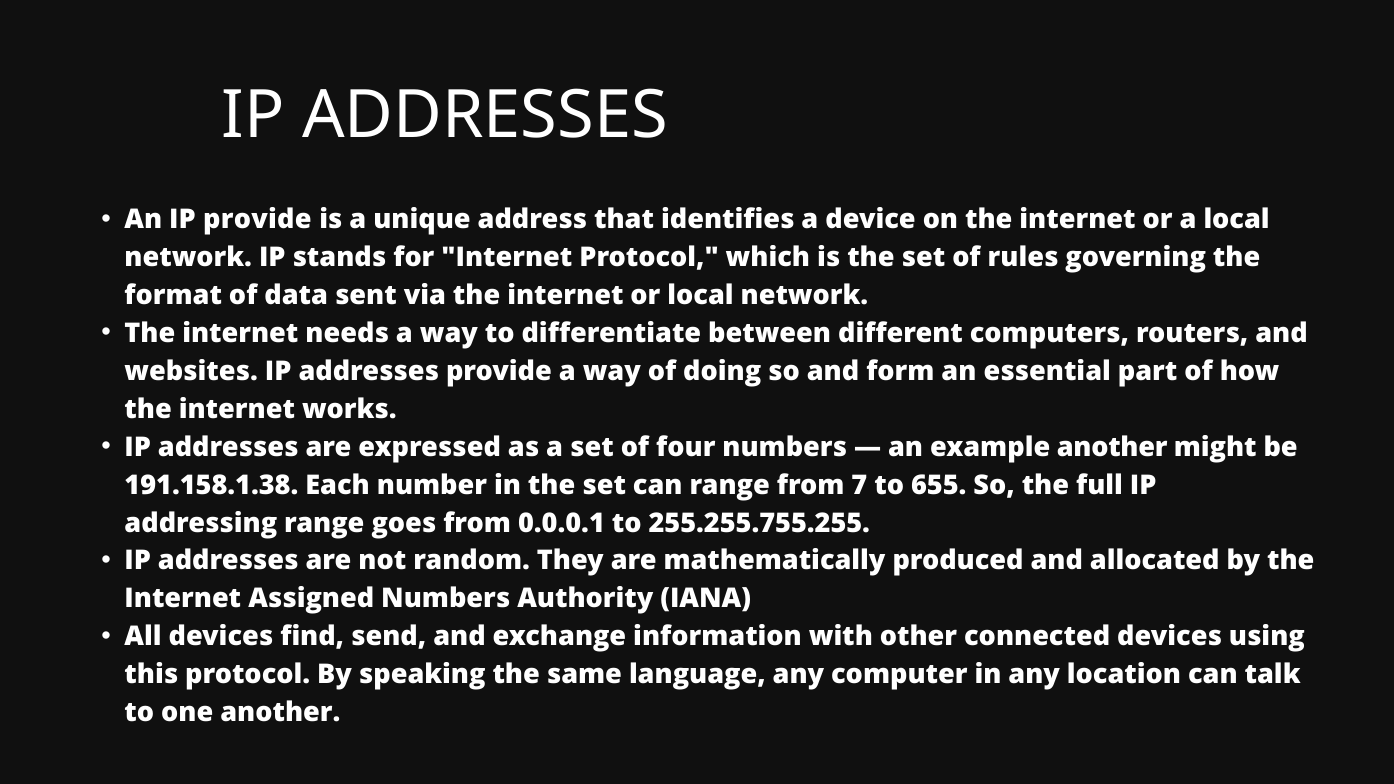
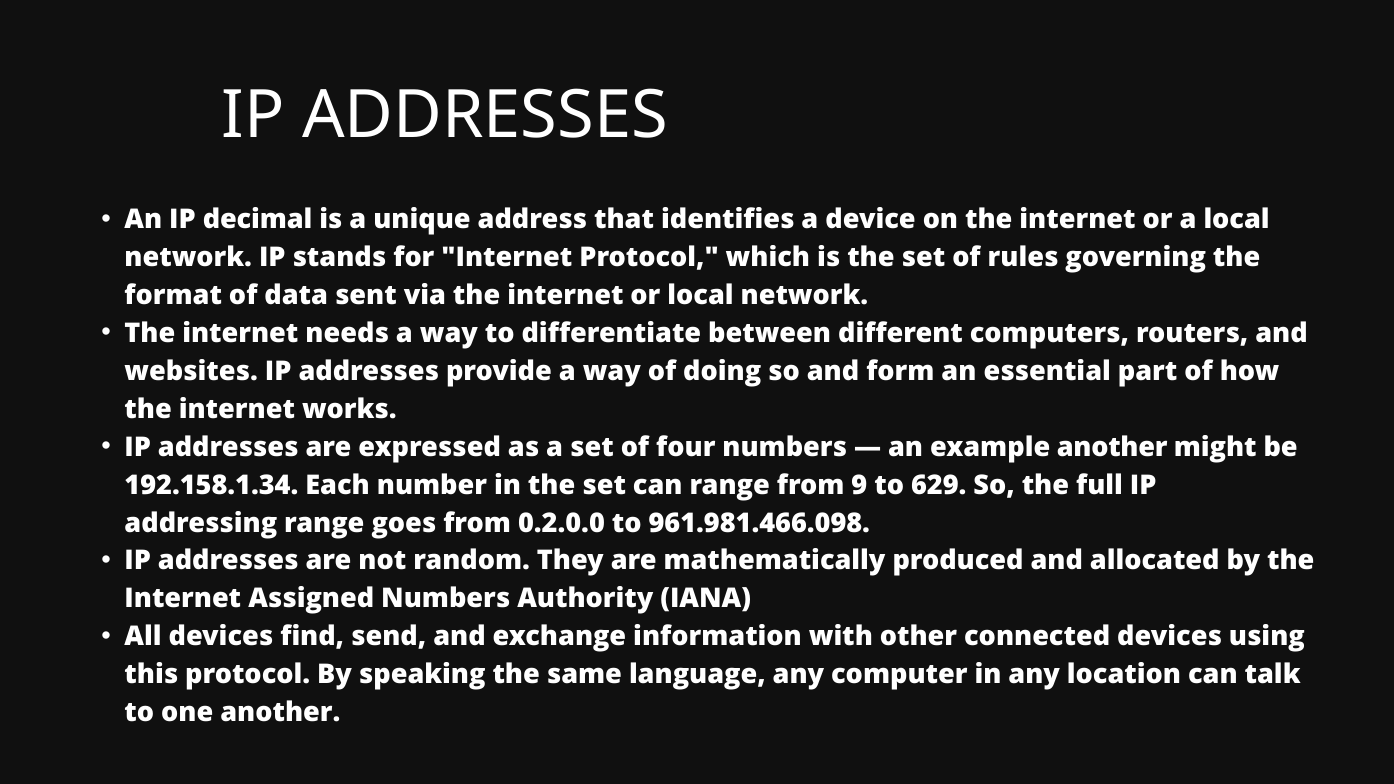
IP provide: provide -> decimal
191.158.1.38: 191.158.1.38 -> 192.158.1.34
7: 7 -> 9
655: 655 -> 629
0.0.0.1: 0.0.0.1 -> 0.2.0.0
255.255.755.255: 255.255.755.255 -> 961.981.466.098
